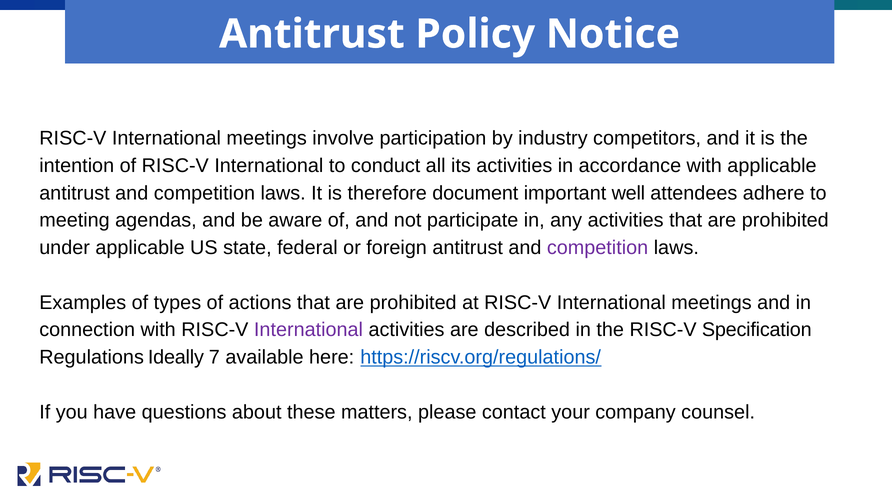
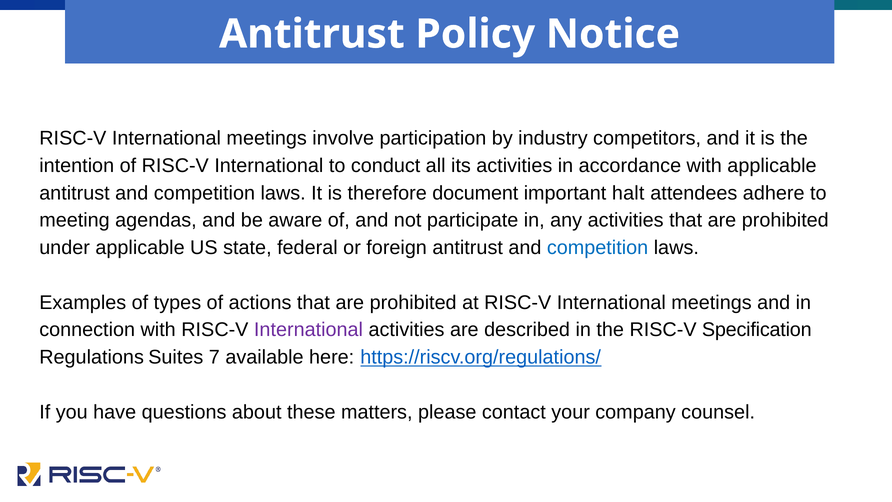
well: well -> halt
competition at (598, 248) colour: purple -> blue
Ideally: Ideally -> Suites
